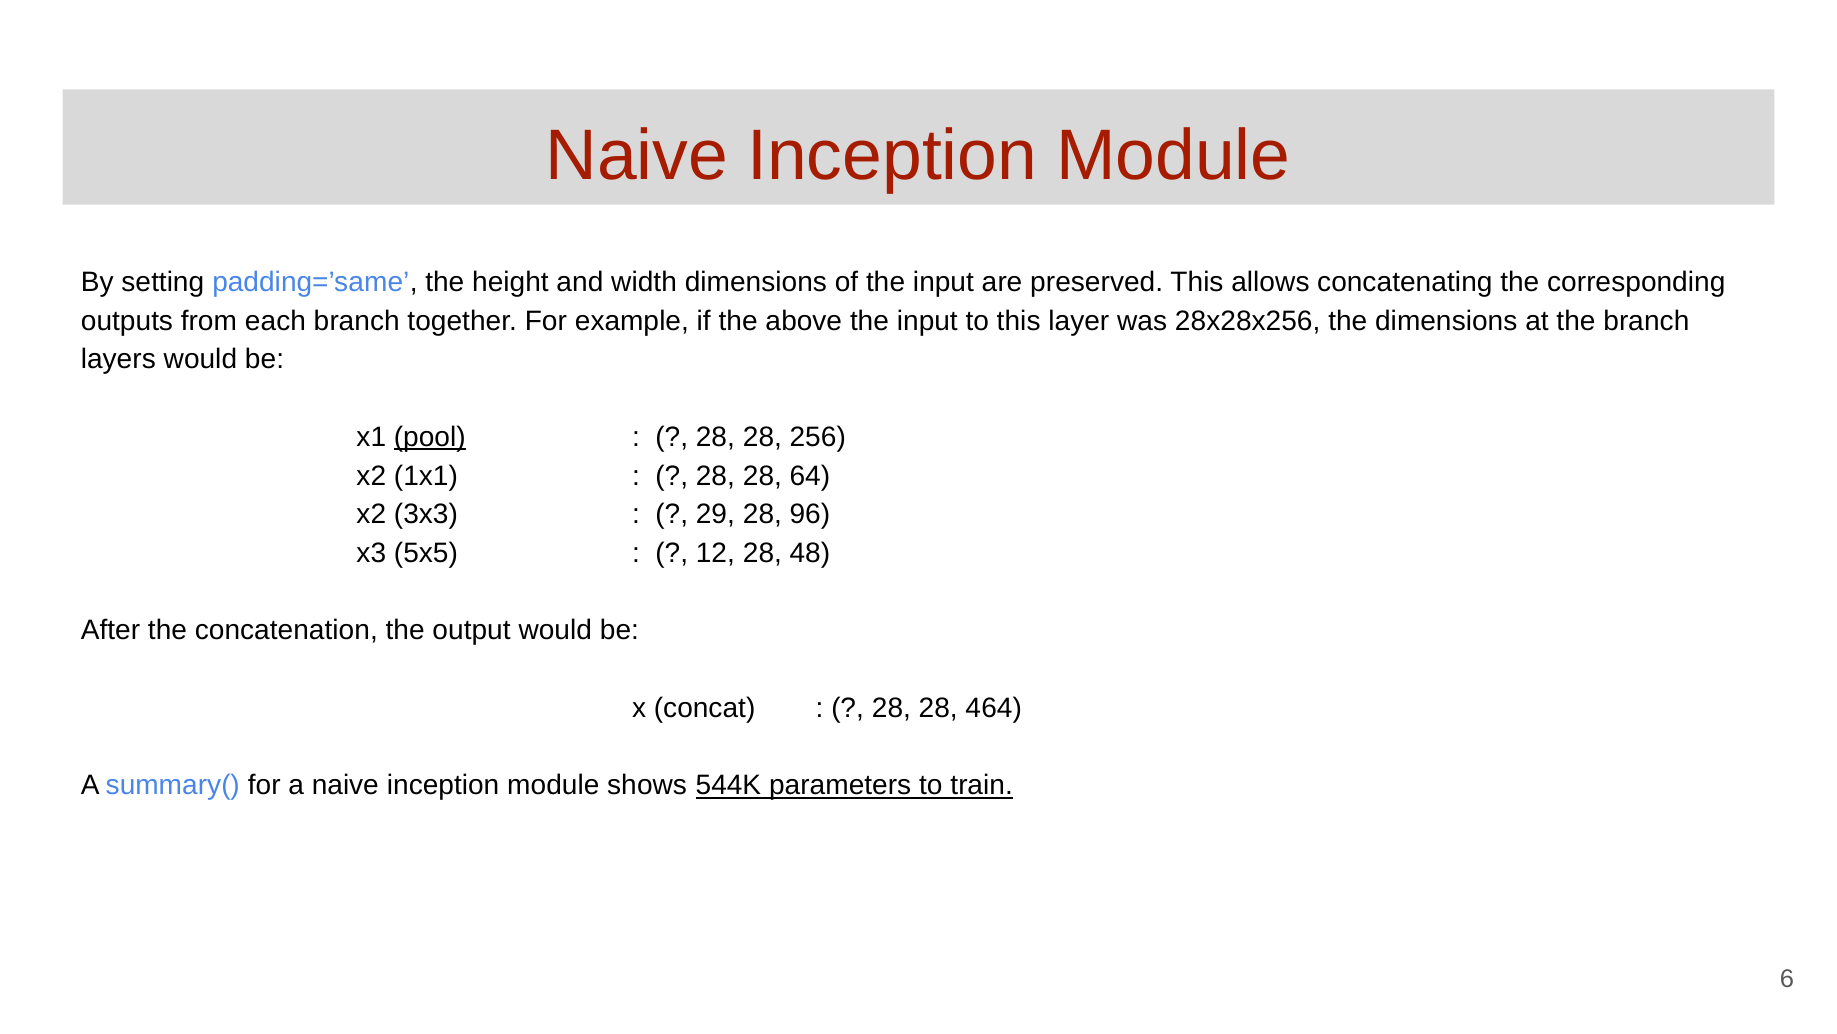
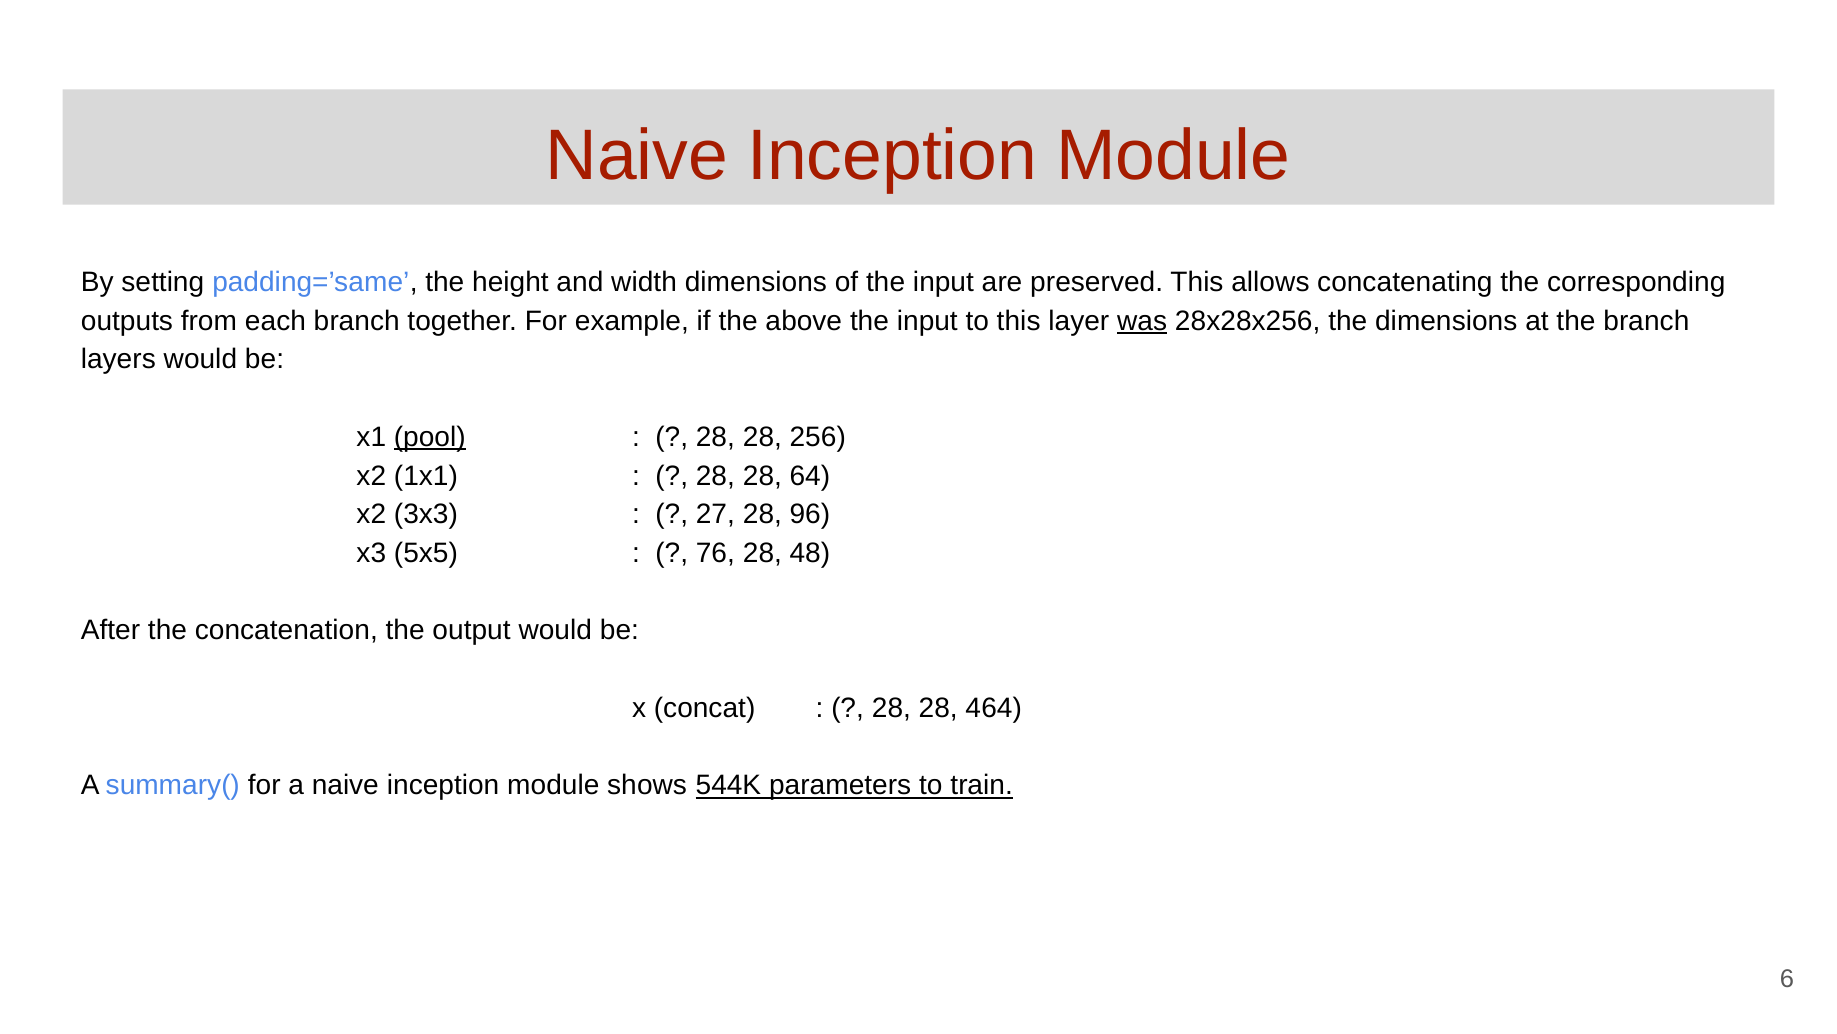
was underline: none -> present
29: 29 -> 27
12: 12 -> 76
